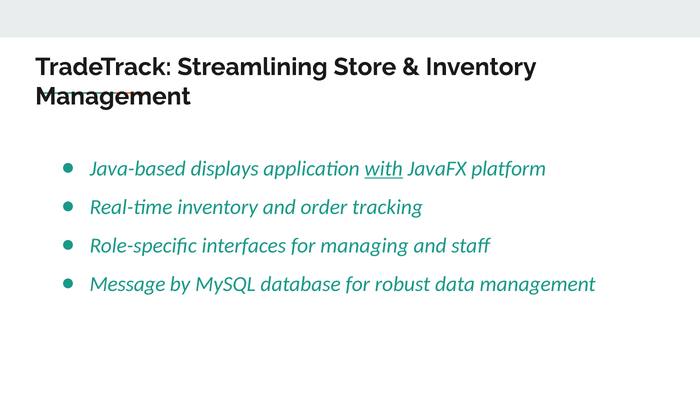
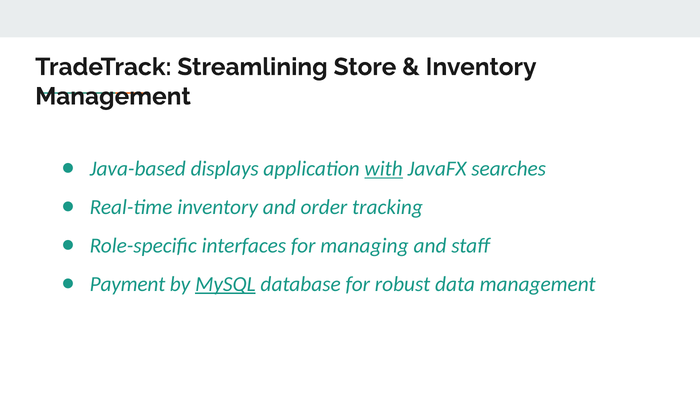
platform: platform -> searches
Message: Message -> Payment
MySQL underline: none -> present
